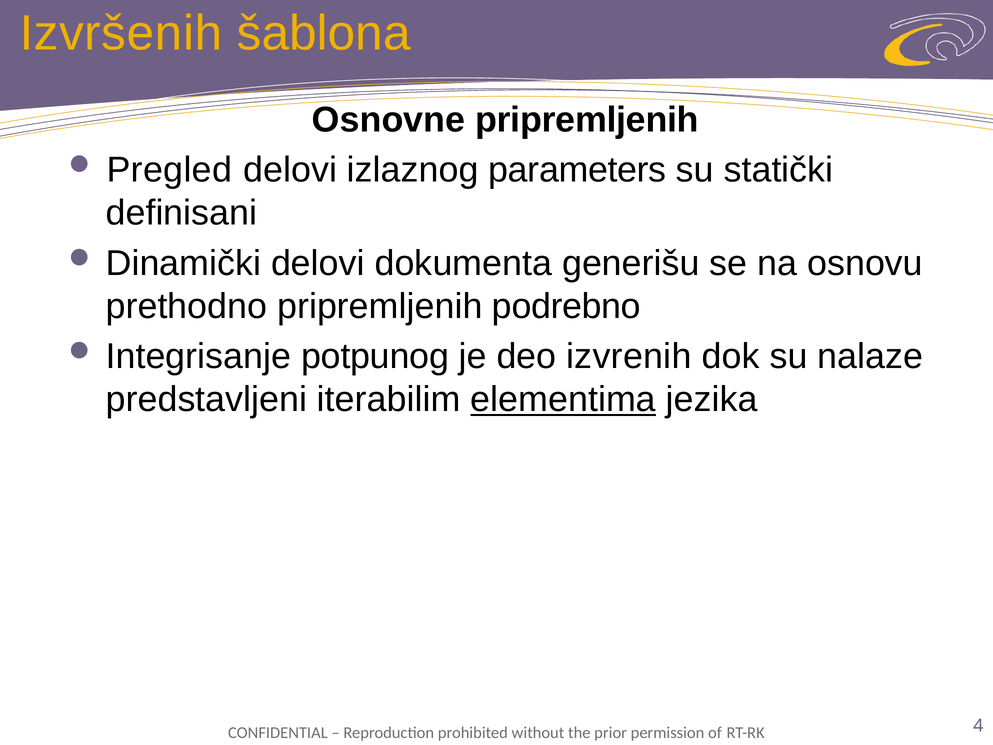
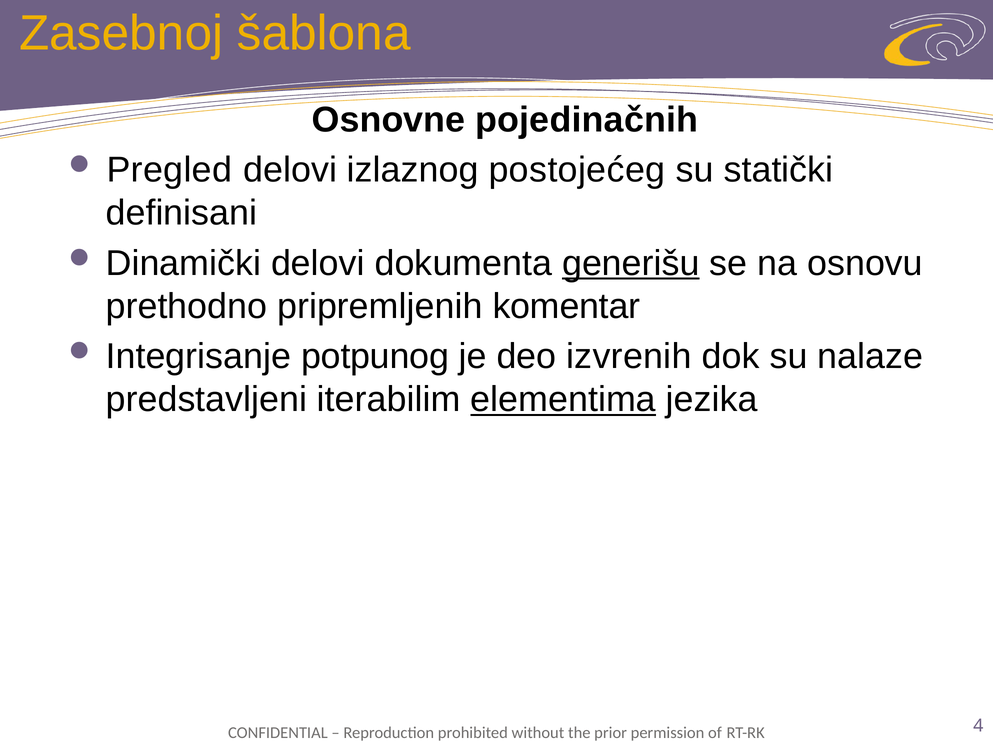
Izvršenih: Izvršenih -> Zasebnoj
Osnovne pripremljenih: pripremljenih -> pojedinačnih
parameters: parameters -> postojećeg
generišu underline: none -> present
podrebno: podrebno -> komentar
